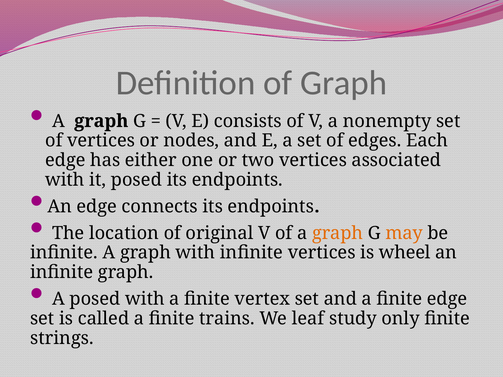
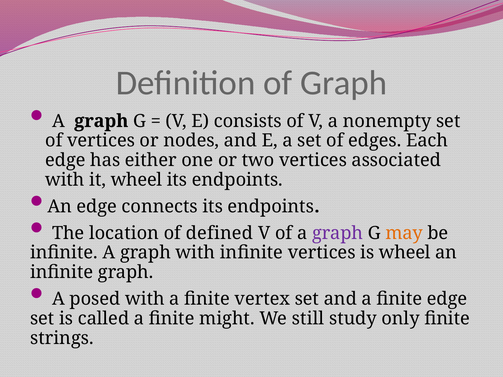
it posed: posed -> wheel
original: original -> defined
graph at (338, 233) colour: orange -> purple
trains: trains -> might
leaf: leaf -> still
